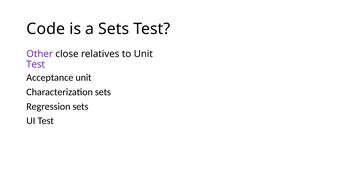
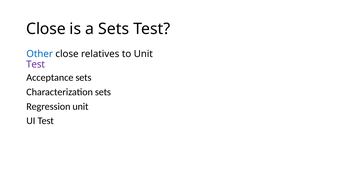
Code at (46, 29): Code -> Close
Other colour: purple -> blue
Acceptance unit: unit -> sets
Regression sets: sets -> unit
